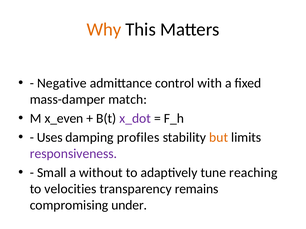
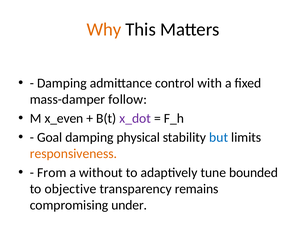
Negative at (62, 83): Negative -> Damping
match: match -> follow
Uses: Uses -> Goal
profiles: profiles -> physical
but colour: orange -> blue
responsiveness colour: purple -> orange
Small: Small -> From
reaching: reaching -> bounded
velocities: velocities -> objective
